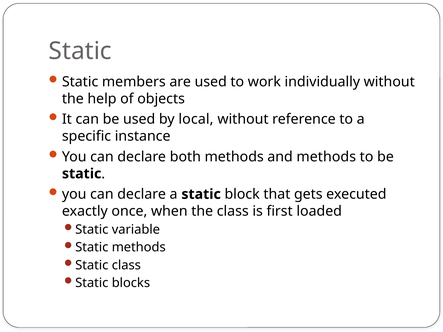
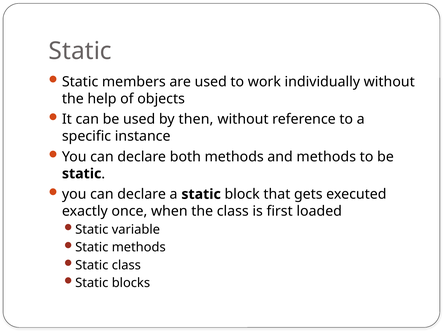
local: local -> then
